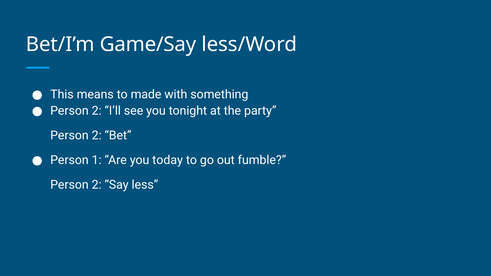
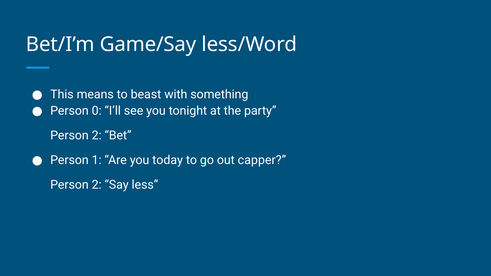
made: made -> beast
2 at (97, 111): 2 -> 0
fumble: fumble -> capper
